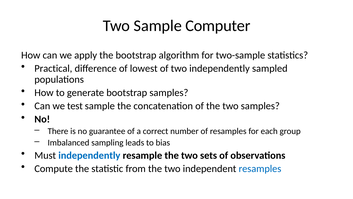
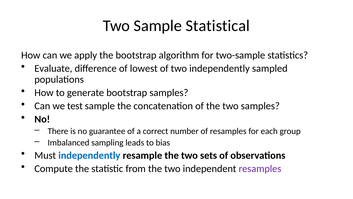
Computer: Computer -> Statistical
Practical: Practical -> Evaluate
resamples at (260, 168) colour: blue -> purple
